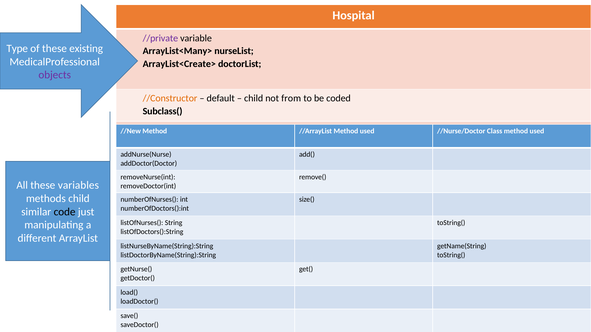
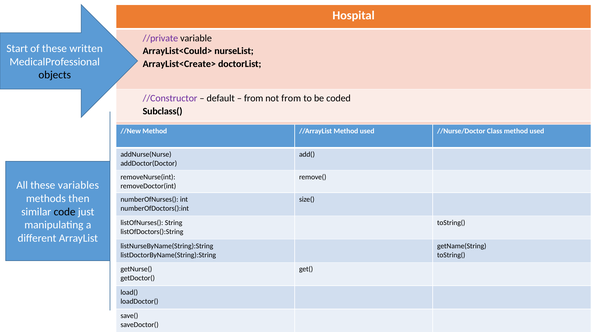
Type: Type -> Start
existing: existing -> written
ArrayList<Many>: ArrayList<Many> -> ArrayList<Could>
objects colour: purple -> black
//Constructor colour: orange -> purple
child at (254, 98): child -> from
methods child: child -> then
